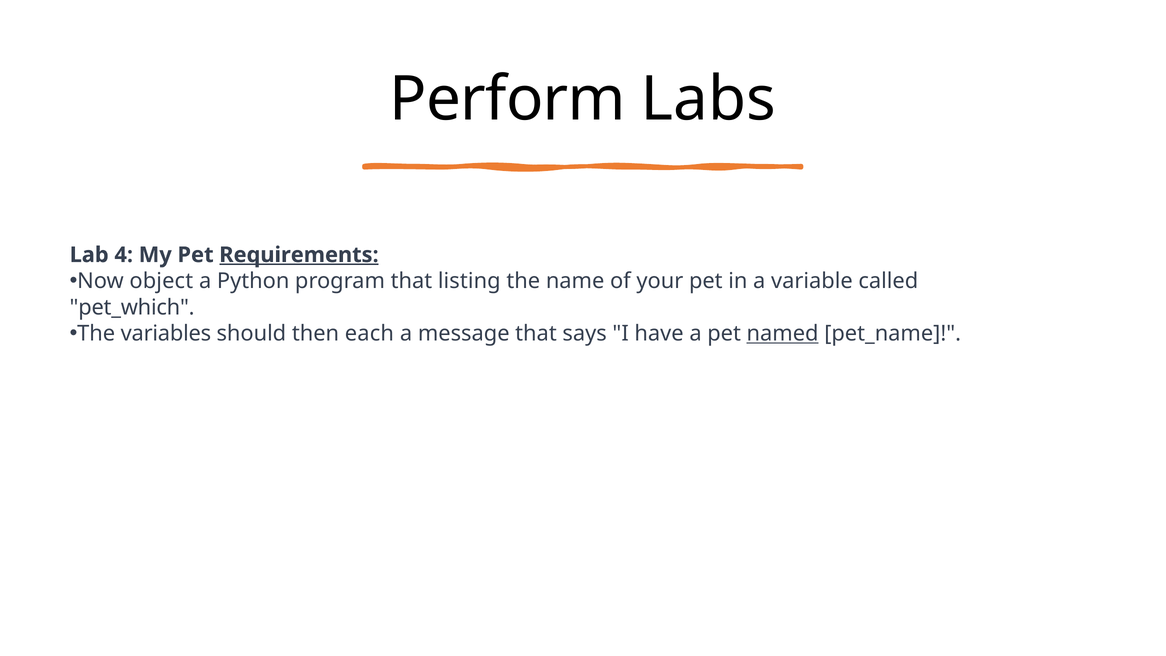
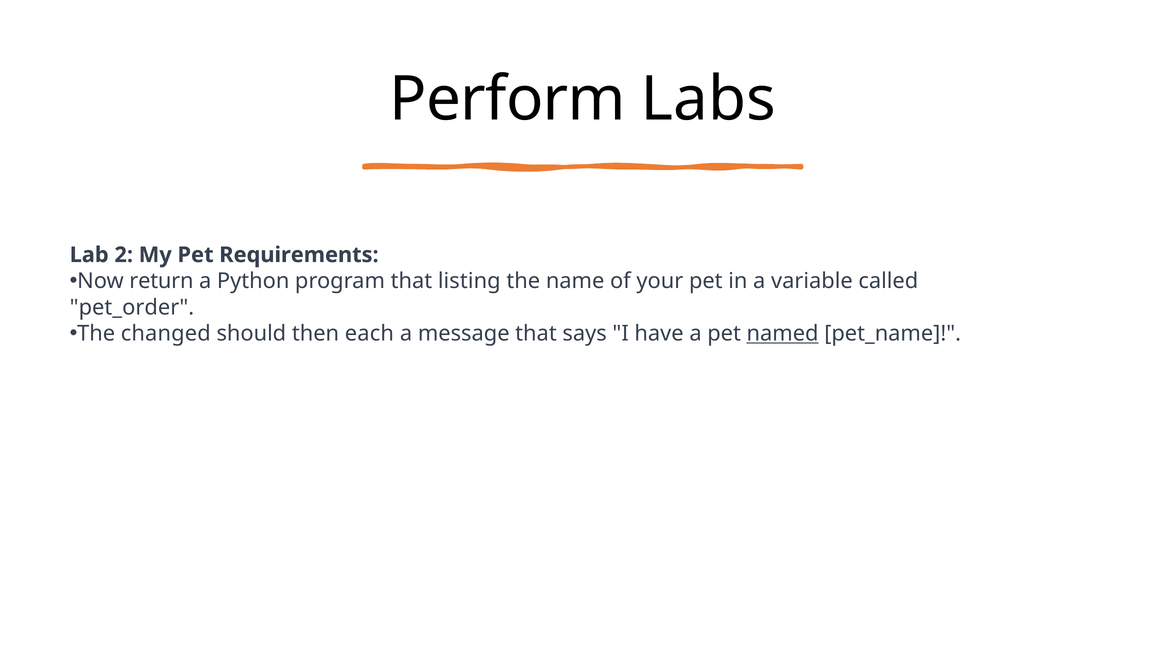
4: 4 -> 2
Requirements underline: present -> none
object: object -> return
pet_which: pet_which -> pet_order
variables: variables -> changed
